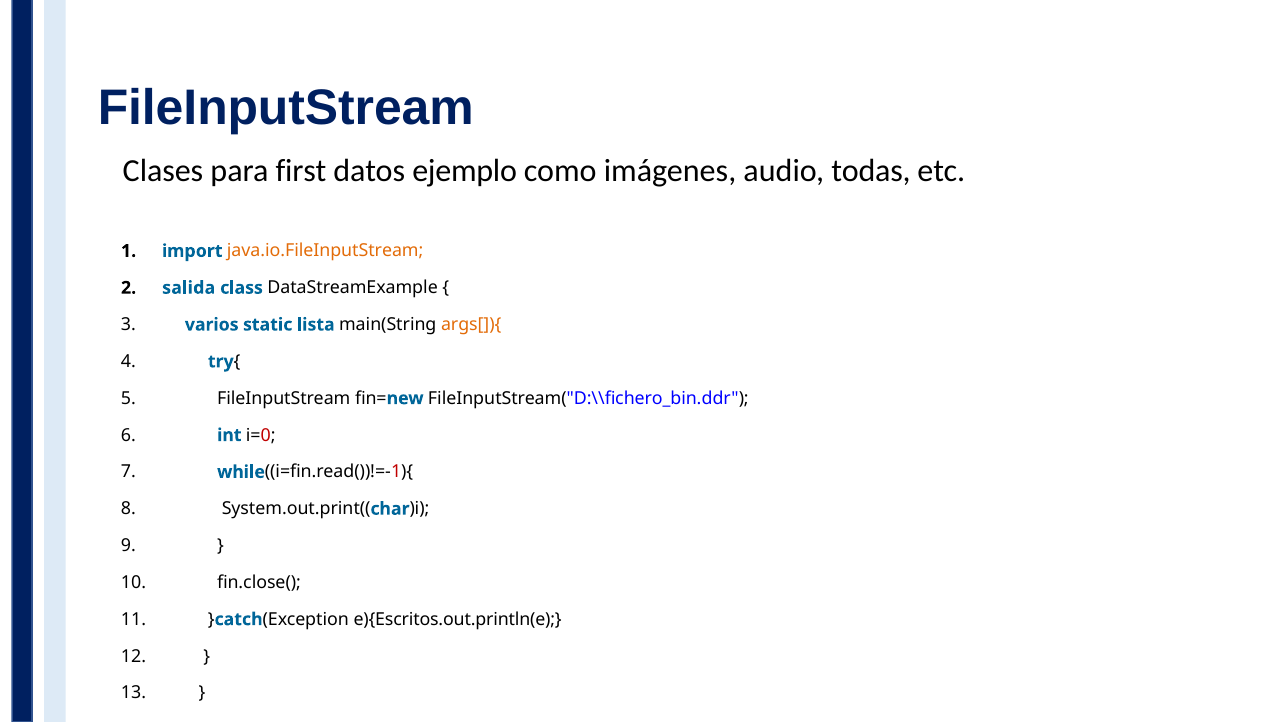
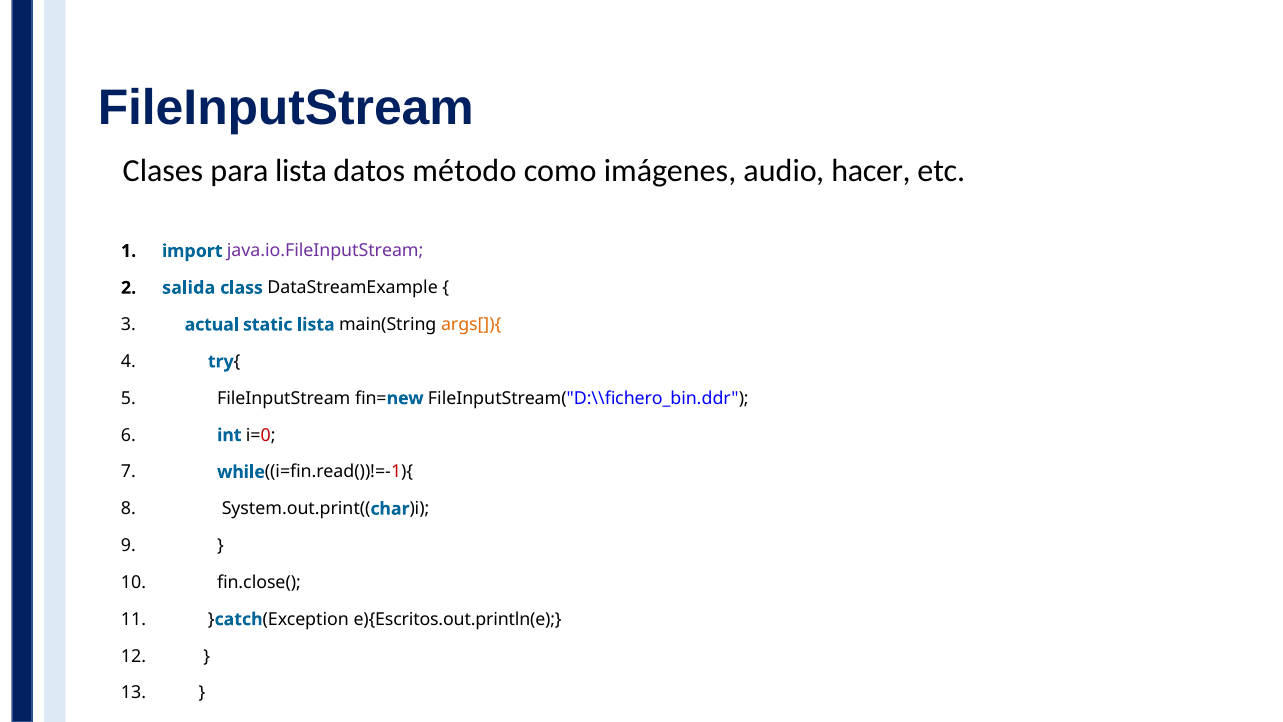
para first: first -> lista
ejemplo: ejemplo -> método
todas: todas -> hacer
java.io.FileInputStream colour: orange -> purple
varios: varios -> actual
